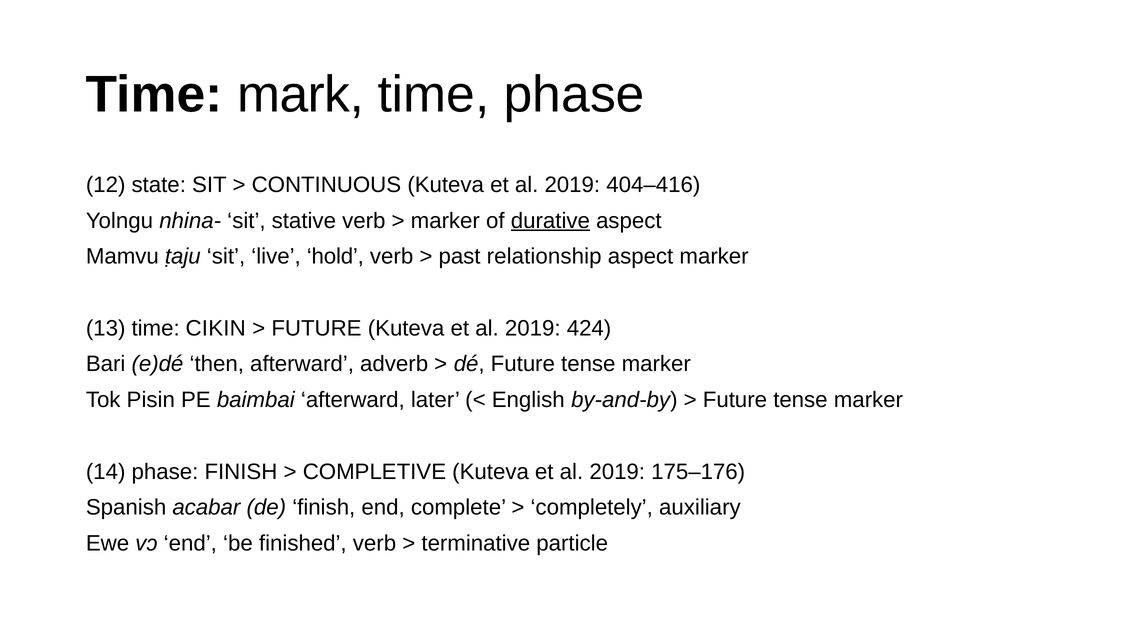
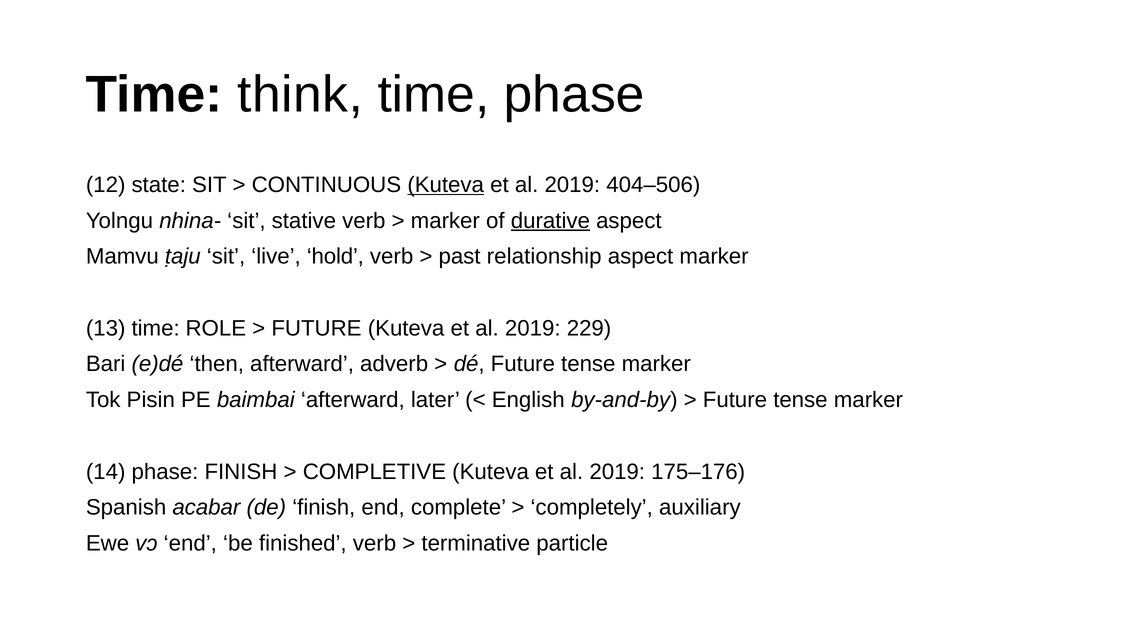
mark: mark -> think
Kuteva at (446, 185) underline: none -> present
404–416: 404–416 -> 404–506
CIKIN: CIKIN -> ROLE
424: 424 -> 229
